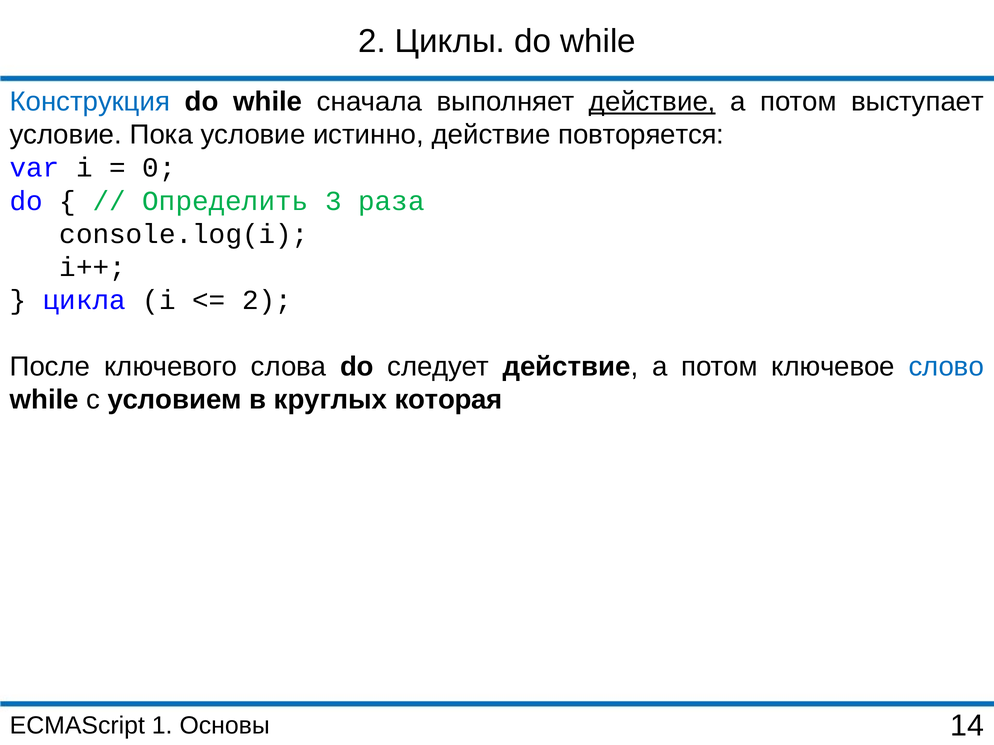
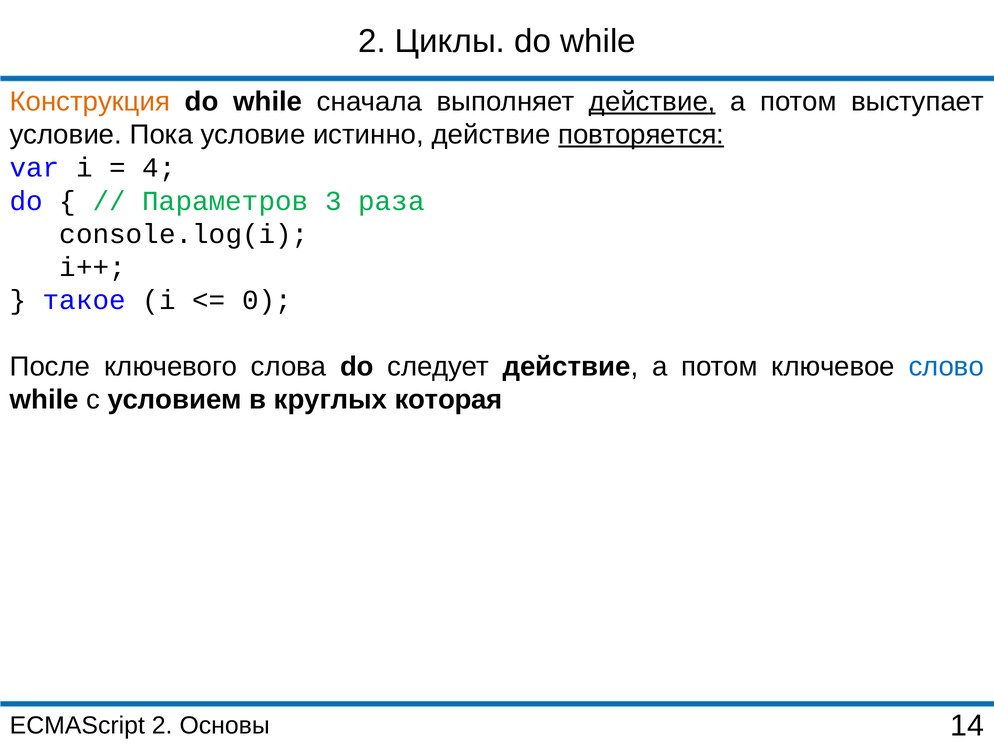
Конструкция colour: blue -> orange
повторяется underline: none -> present
0: 0 -> 4
Определить: Определить -> Параметров
цикла: цикла -> такое
2 at (267, 301): 2 -> 0
ECMAScript 1: 1 -> 2
